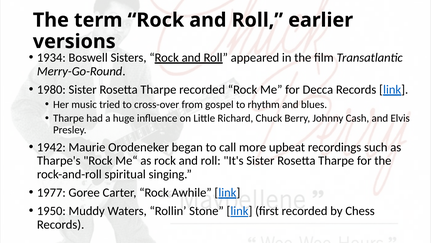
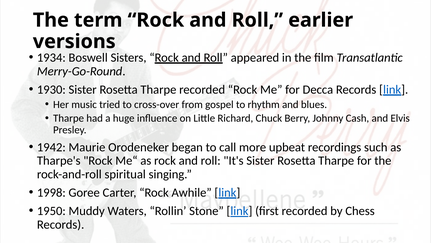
1980: 1980 -> 1930
1977: 1977 -> 1998
